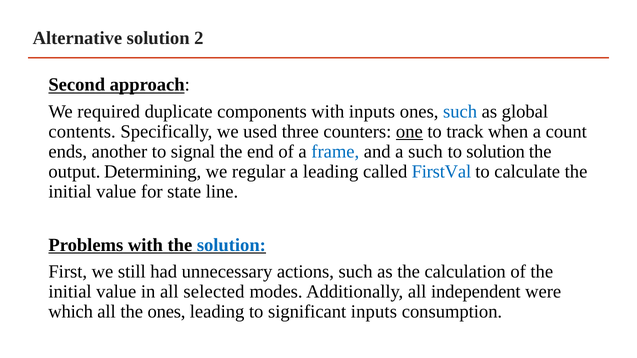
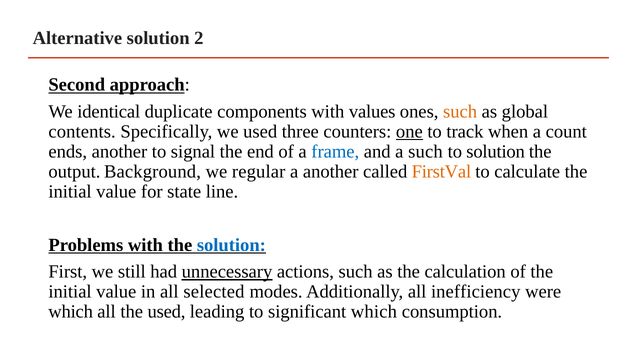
required: required -> identical
with inputs: inputs -> values
such at (460, 112) colour: blue -> orange
Determining: Determining -> Background
a leading: leading -> another
FirstVal colour: blue -> orange
unnecessary underline: none -> present
independent: independent -> inefficiency
the ones: ones -> used
significant inputs: inputs -> which
